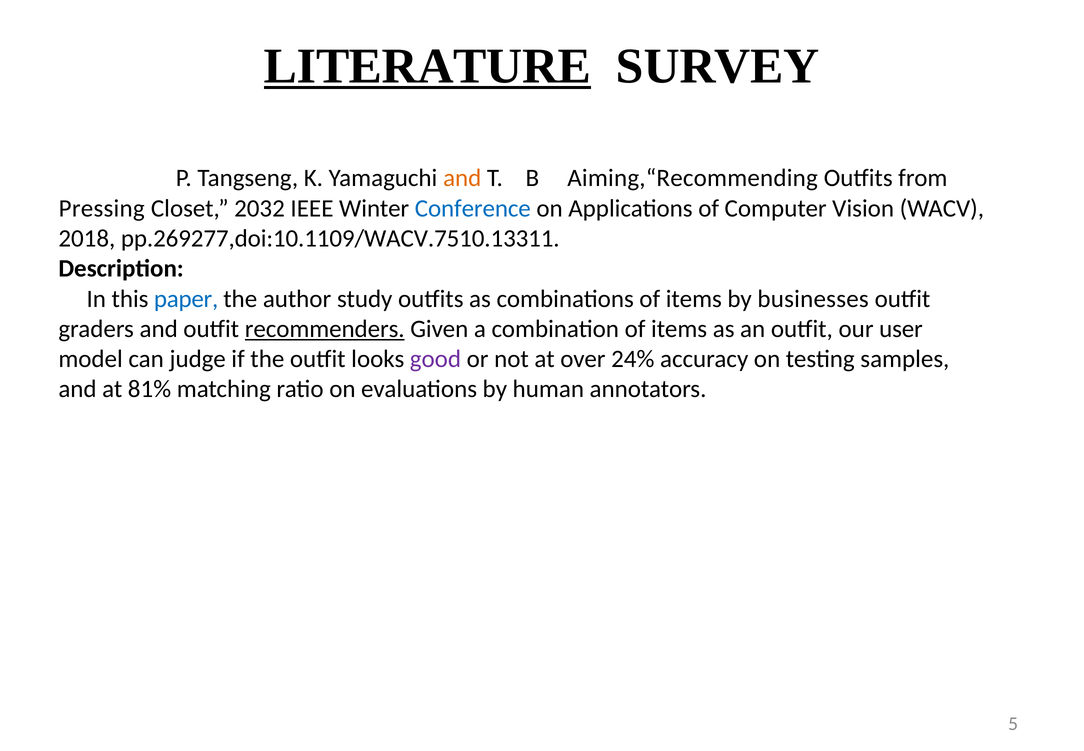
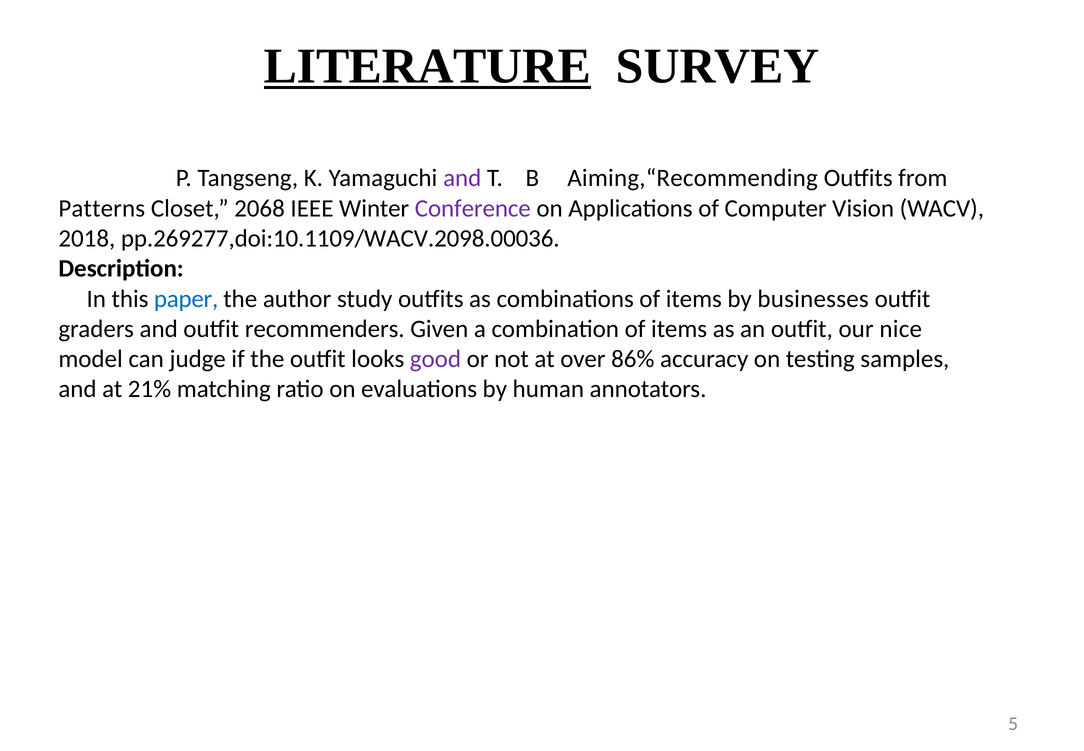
and at (462, 178) colour: orange -> purple
Pressing: Pressing -> Patterns
2032: 2032 -> 2068
Conference colour: blue -> purple
pp.269277,doi:10.1109/WACV.7510.13311: pp.269277,doi:10.1109/WACV.7510.13311 -> pp.269277,doi:10.1109/WACV.2098.00036
recommenders underline: present -> none
user: user -> nice
24%: 24% -> 86%
81%: 81% -> 21%
